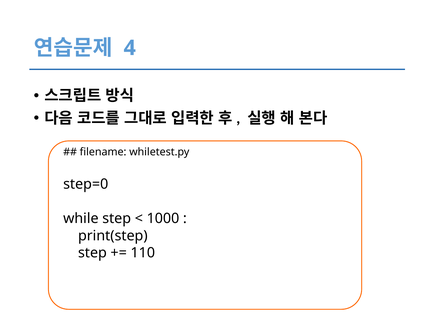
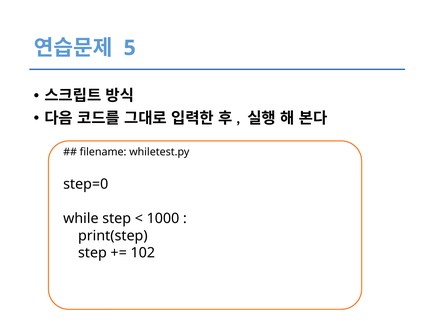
4: 4 -> 5
110: 110 -> 102
